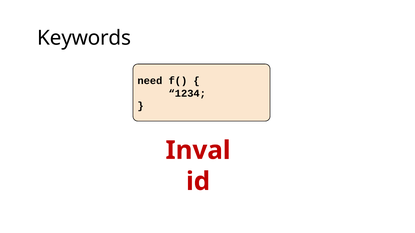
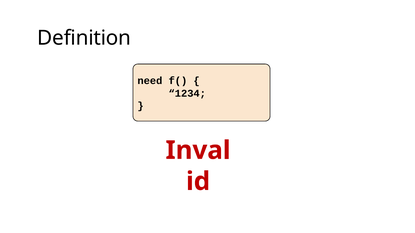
Keywords: Keywords -> Definition
